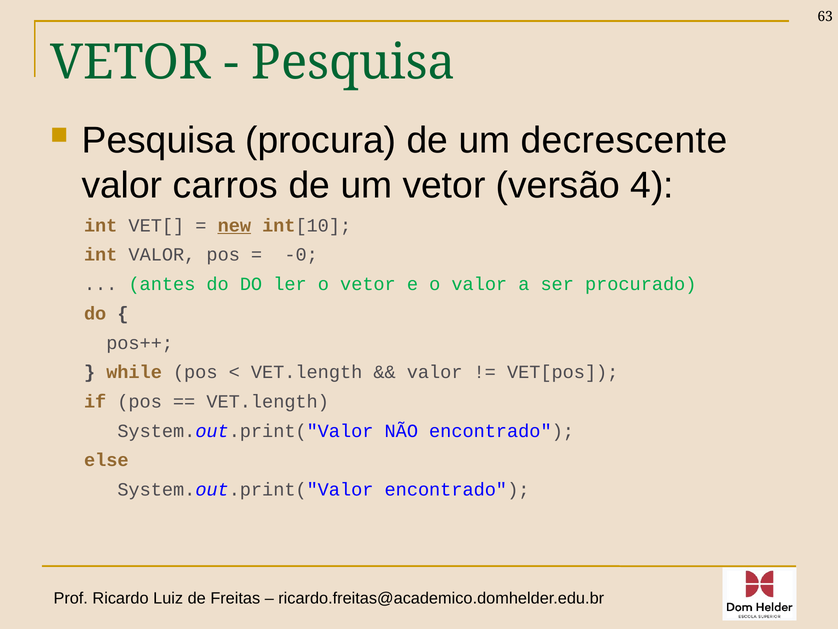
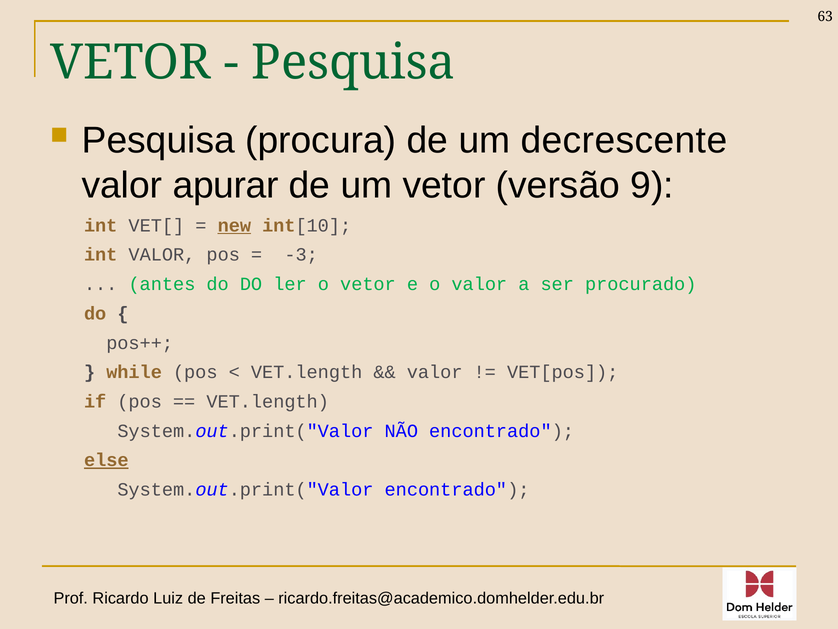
carros: carros -> apurar
4: 4 -> 9
-0: -0 -> -3
else underline: none -> present
